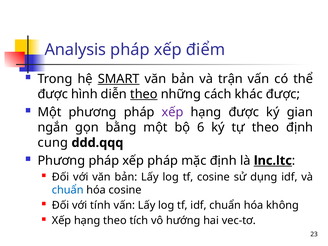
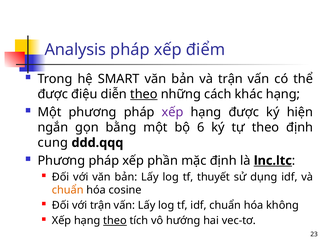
SMART underline: present -> none
hình: hình -> điệu
khác được: được -> hạng
gian: gian -> hiện
xếp pháp: pháp -> phần
tf cosine: cosine -> thuyết
chuẩn at (68, 190) colour: blue -> orange
với tính: tính -> trận
theo at (115, 221) underline: none -> present
